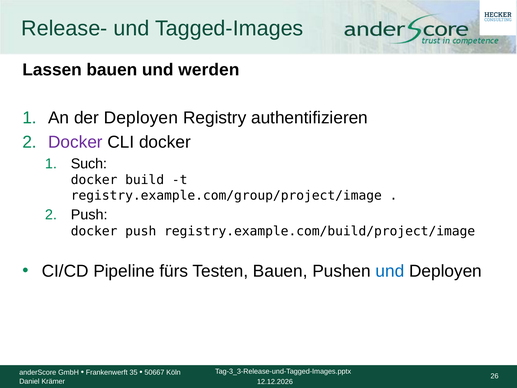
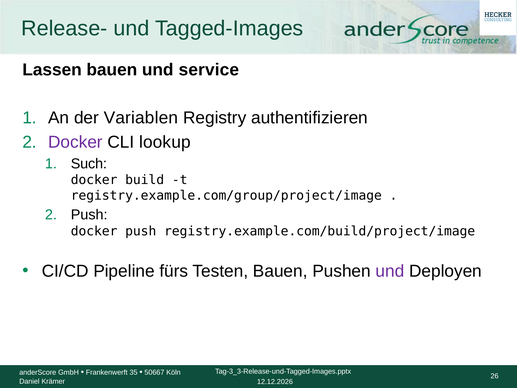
werden: werden -> service
der Deployen: Deployen -> Variablen
CLI docker: docker -> lookup
und at (390, 271) colour: blue -> purple
